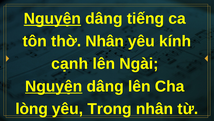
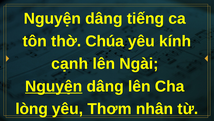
Nguyện at (52, 18) underline: present -> none
thờ Nhân: Nhân -> Chúa
Trong: Trong -> Thơm
